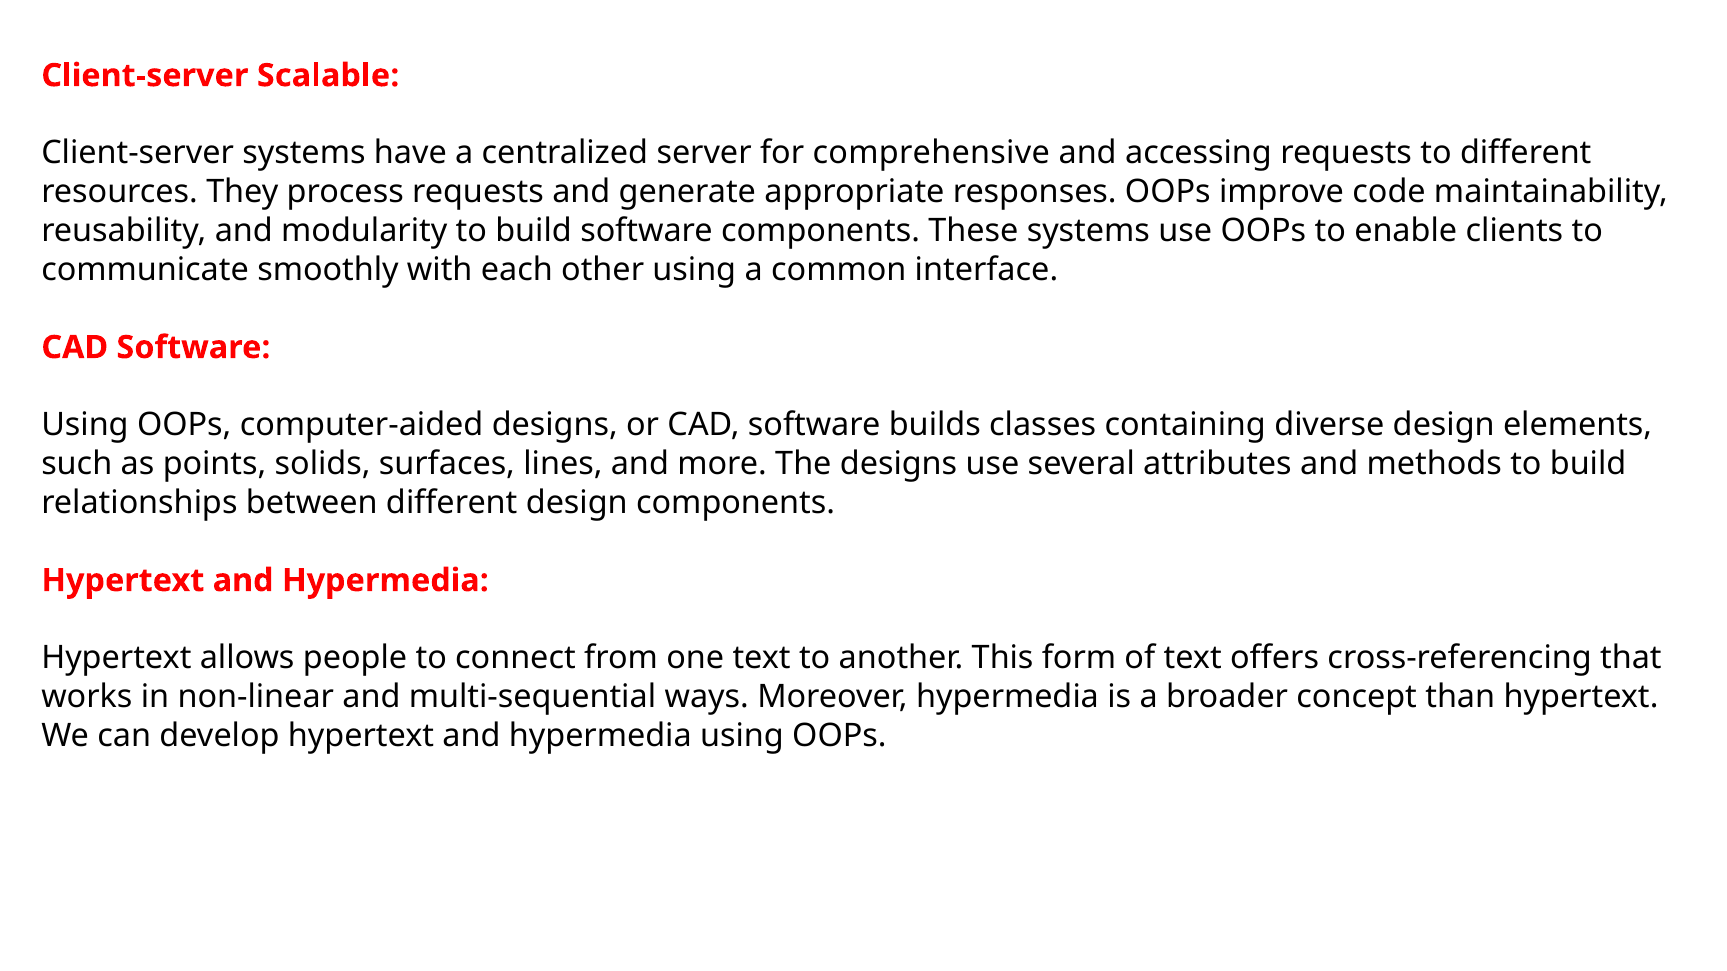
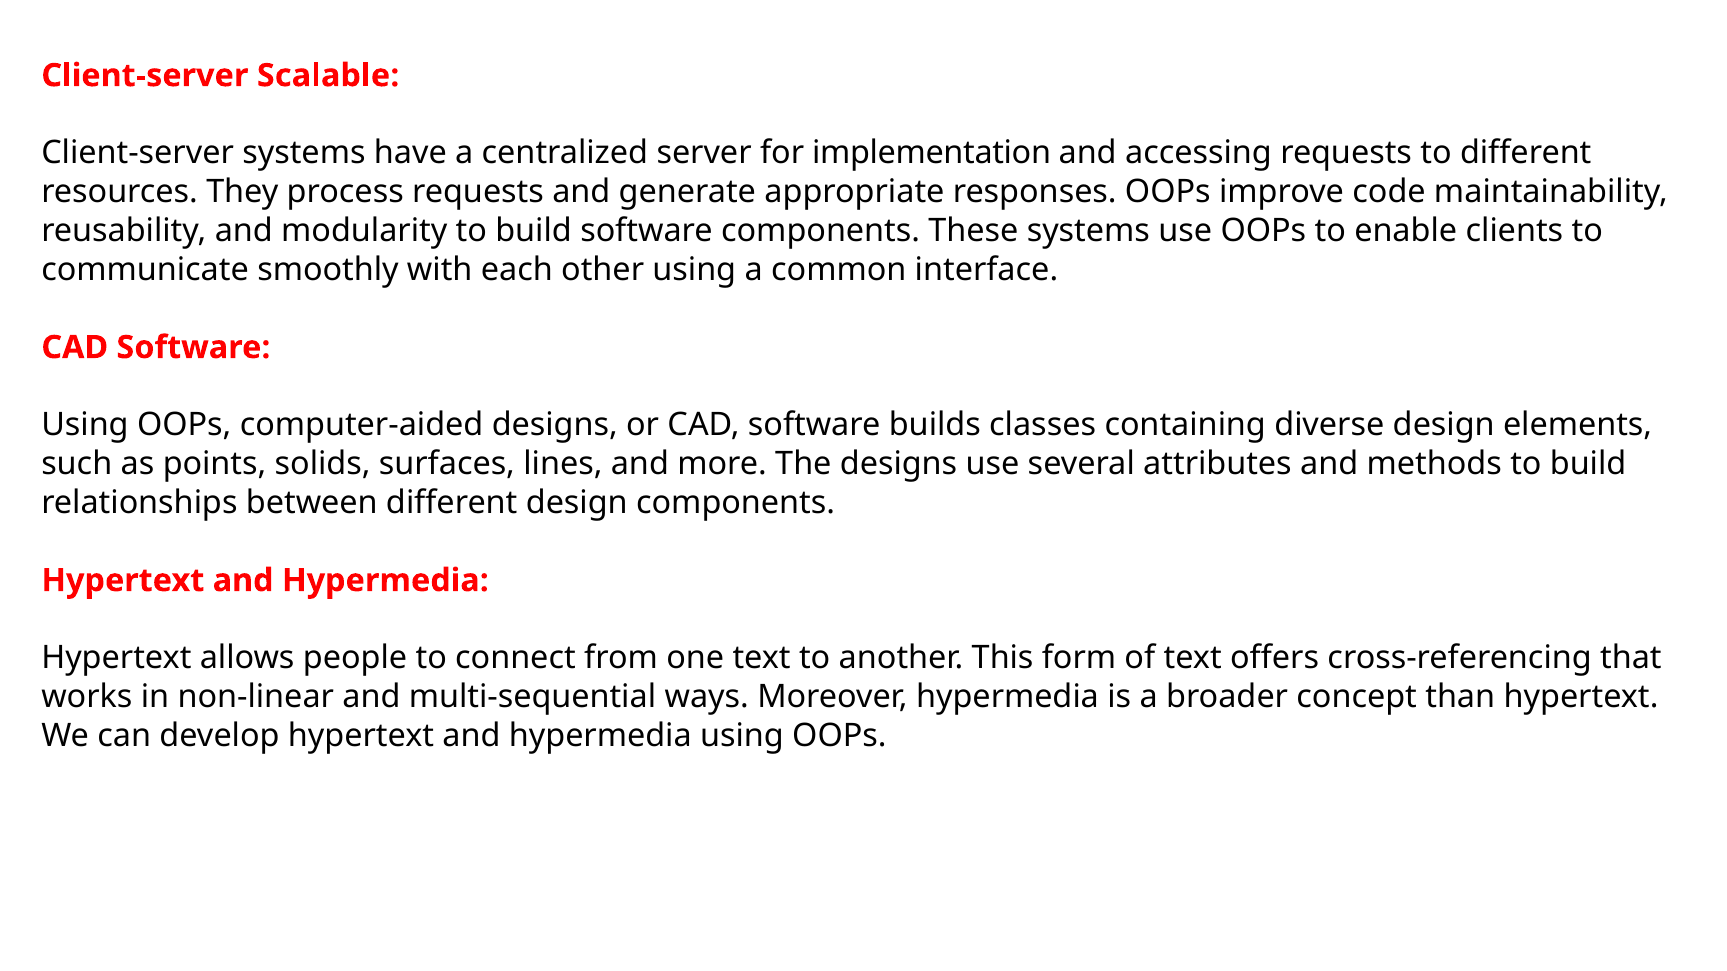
comprehensive: comprehensive -> implementation
